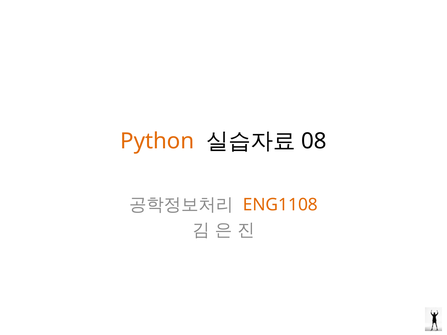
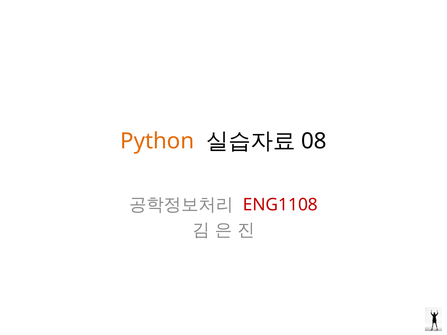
ENG1108 colour: orange -> red
